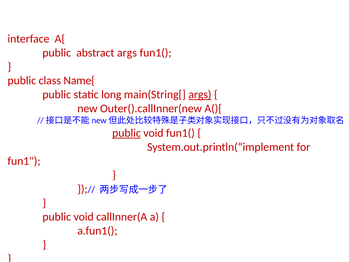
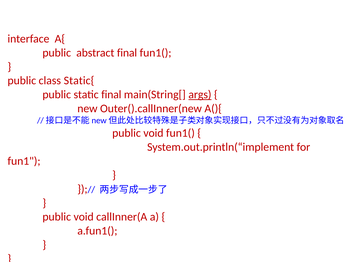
abstract args: args -> final
Name{: Name{ -> Static{
static long: long -> final
public at (127, 133) underline: present -> none
